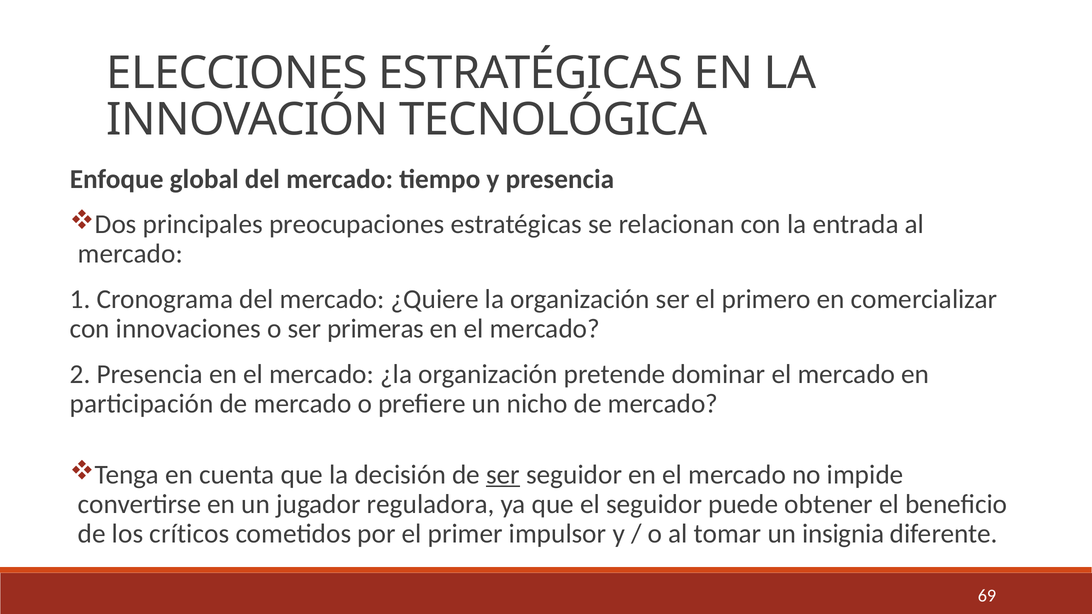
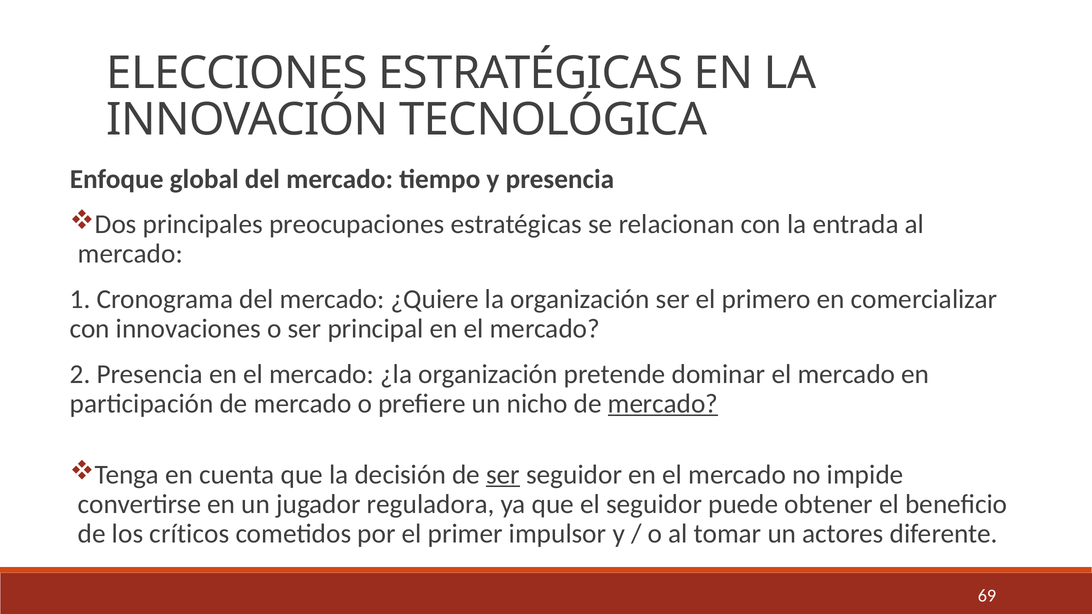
primeras: primeras -> principal
mercado at (663, 404) underline: none -> present
insignia: insignia -> actores
